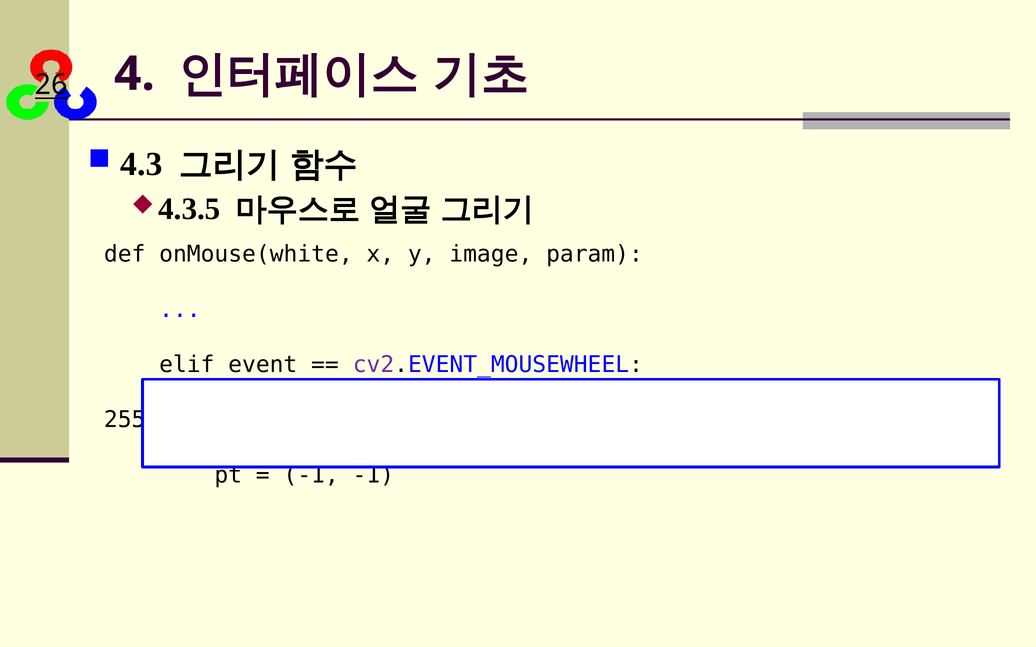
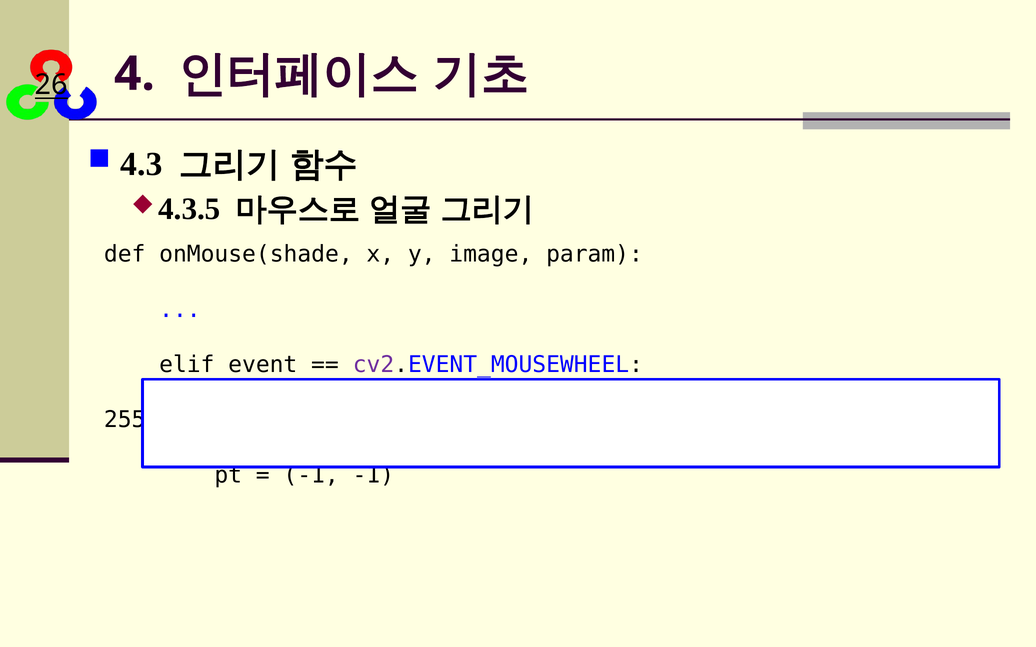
onMouse(white: onMouse(white -> onMouse(shade
